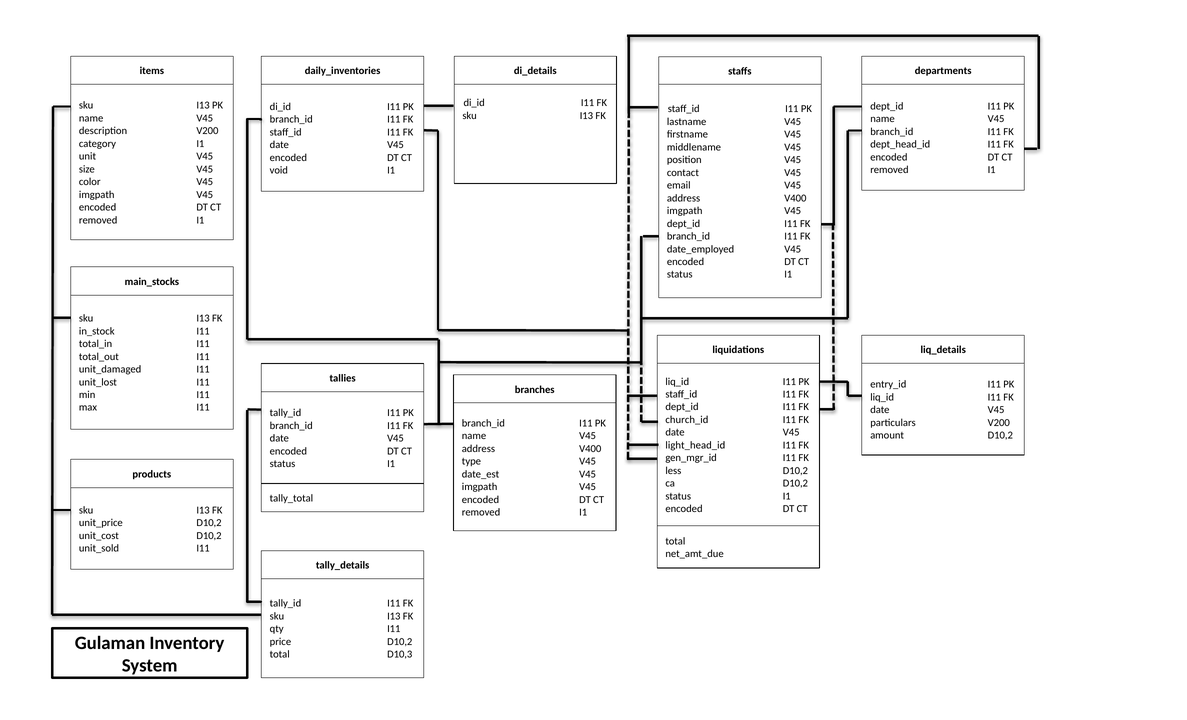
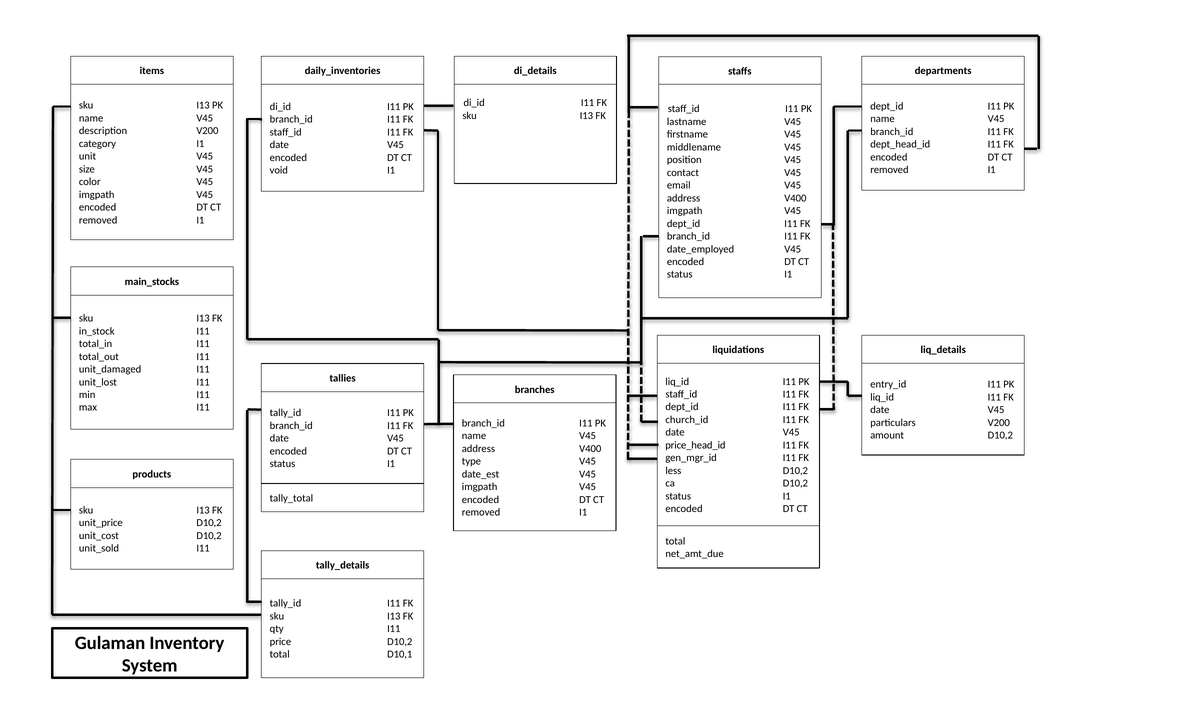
light_head_id: light_head_id -> price_head_id
D10,3: D10,3 -> D10,1
